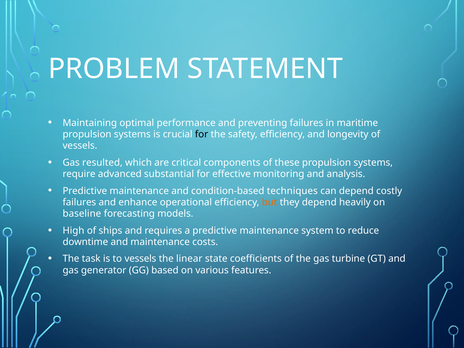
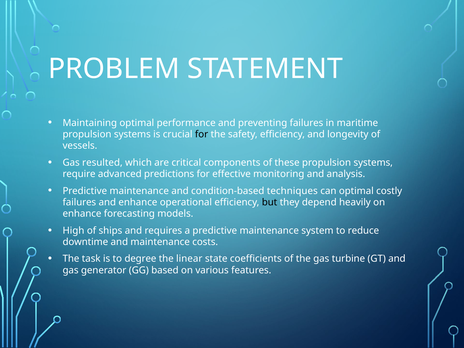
substantial: substantial -> predictions
can depend: depend -> optimal
but colour: orange -> black
baseline at (82, 214): baseline -> enhance
to vessels: vessels -> degree
